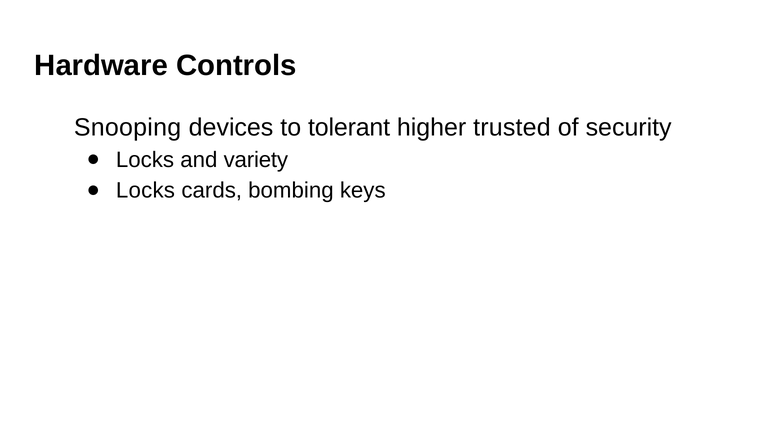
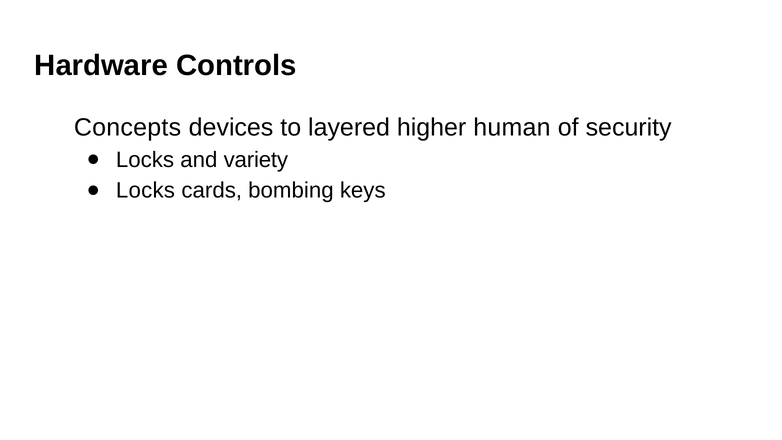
Snooping: Snooping -> Concepts
tolerant: tolerant -> layered
trusted: trusted -> human
